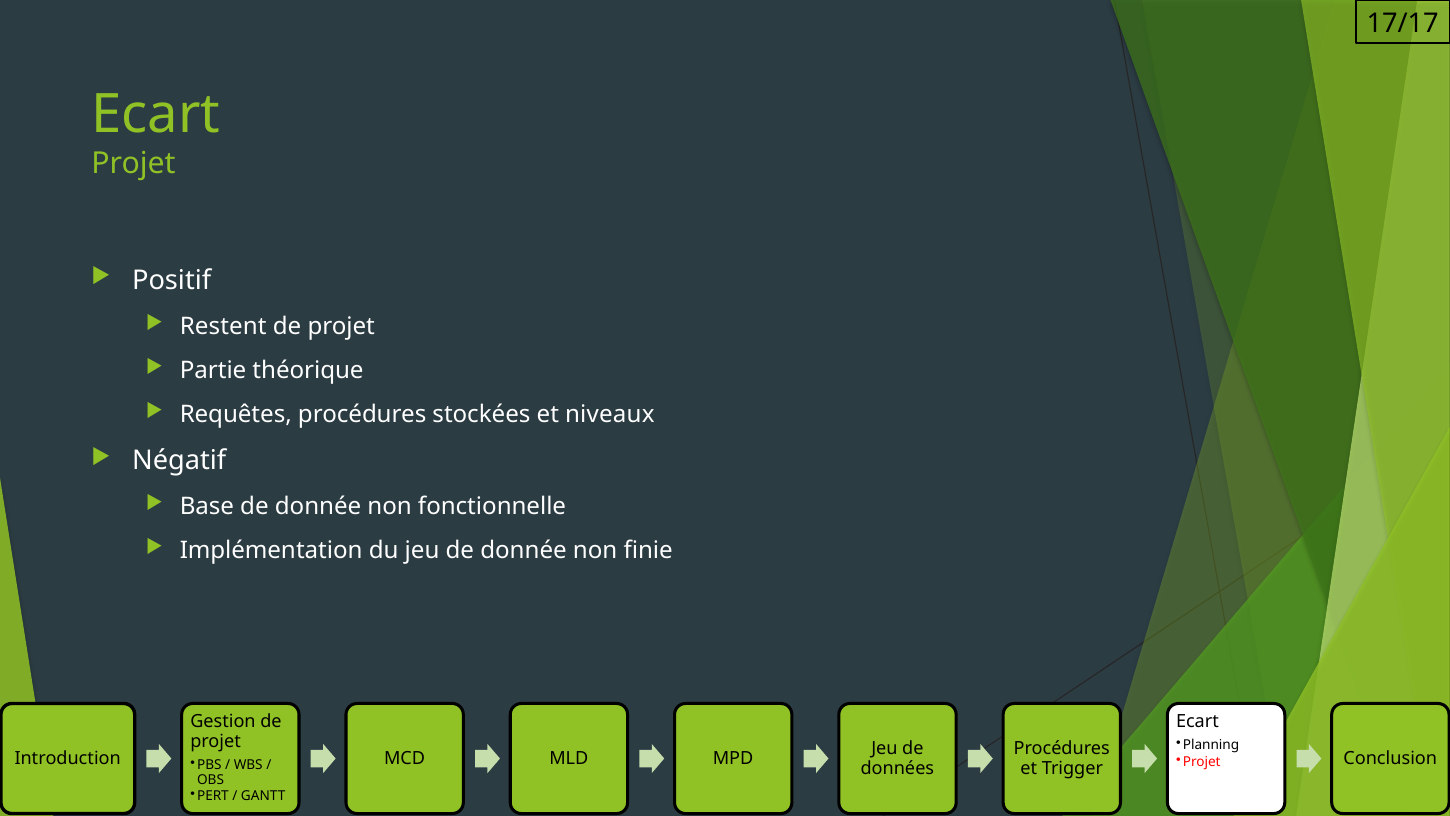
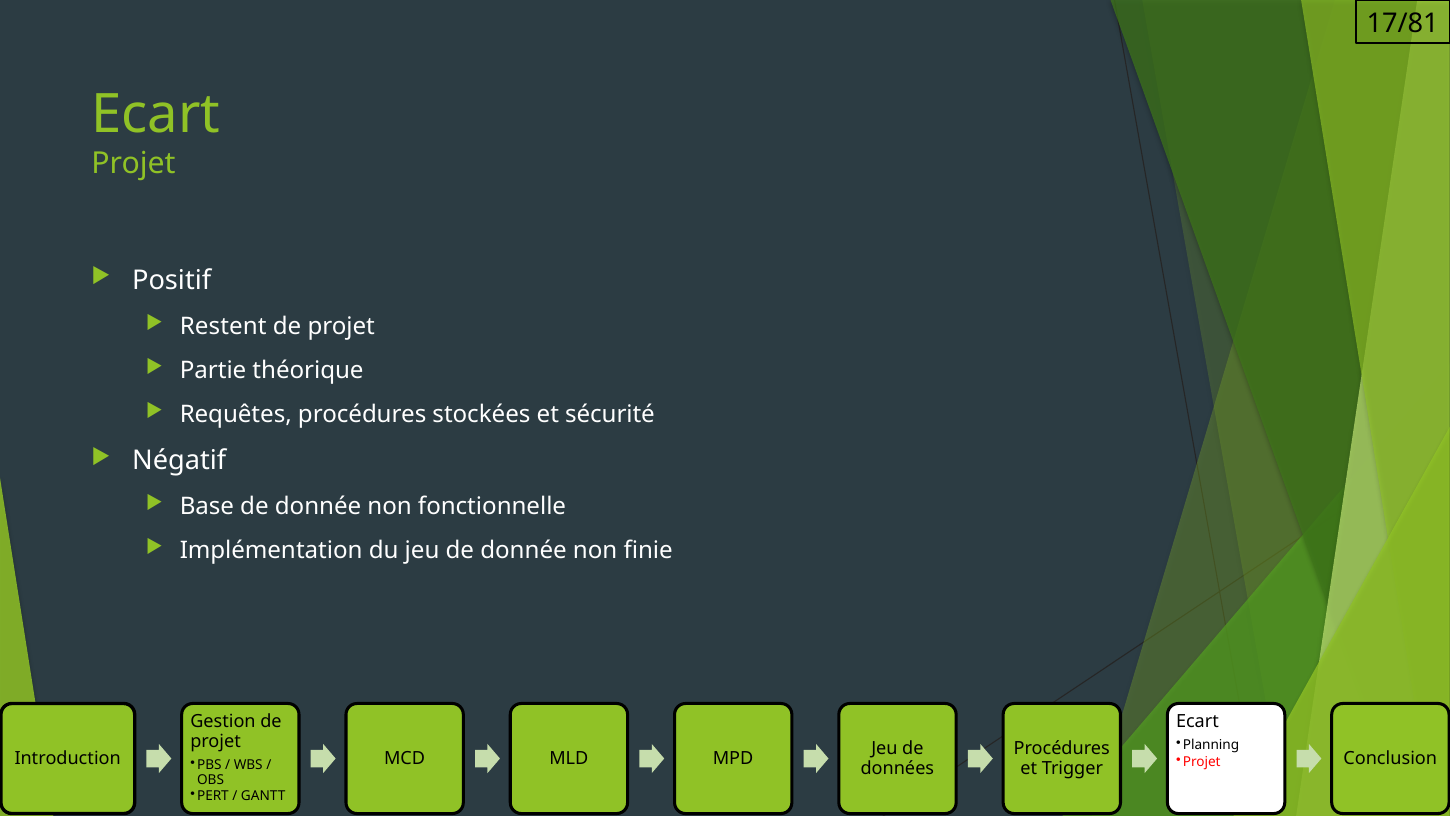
17/17: 17/17 -> 17/81
niveaux: niveaux -> sécurité
